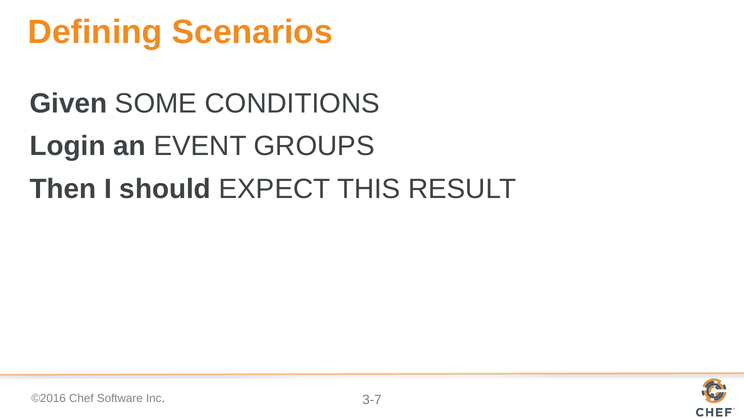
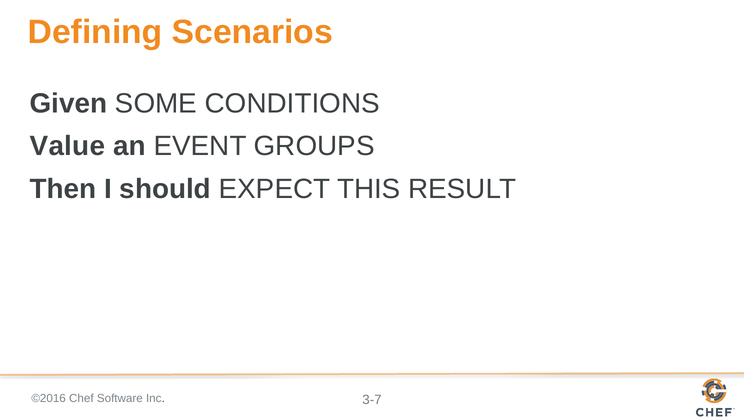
Login: Login -> Value
